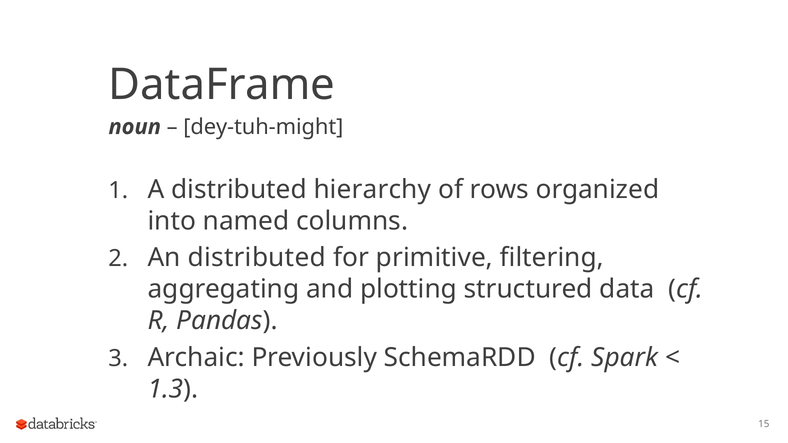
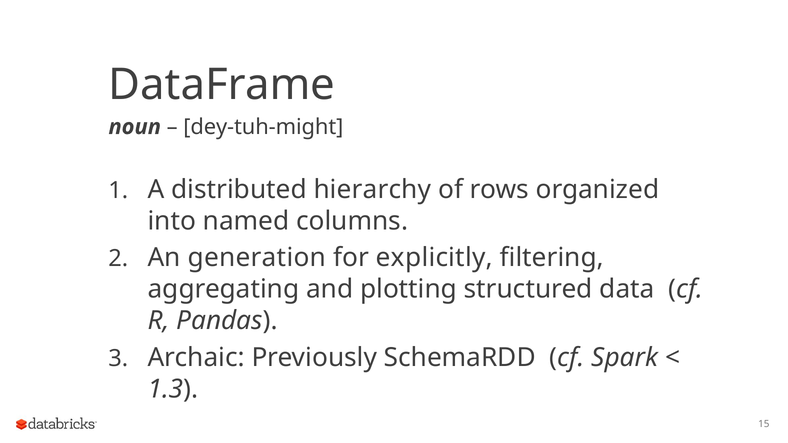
An distributed: distributed -> generation
primitive: primitive -> explicitly
